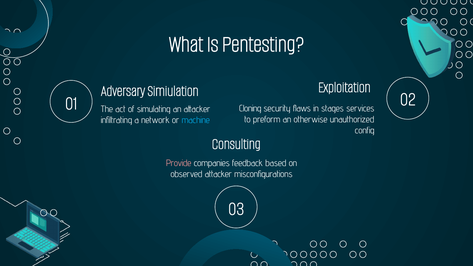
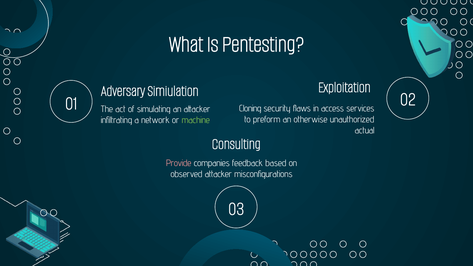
stages: stages -> access
machine colour: light blue -> light green
config: config -> actual
